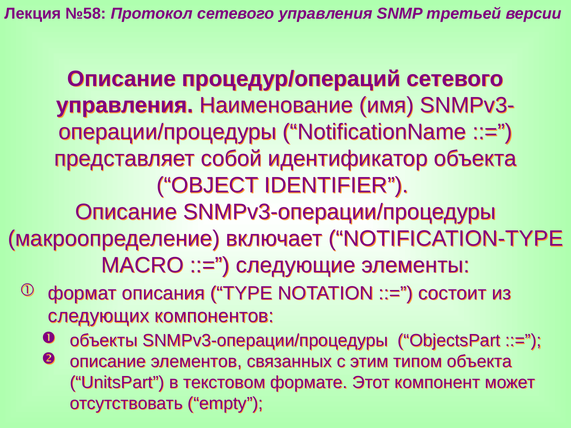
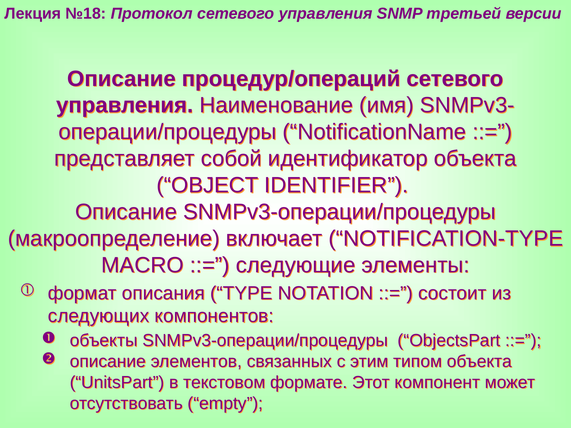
№58: №58 -> №18
